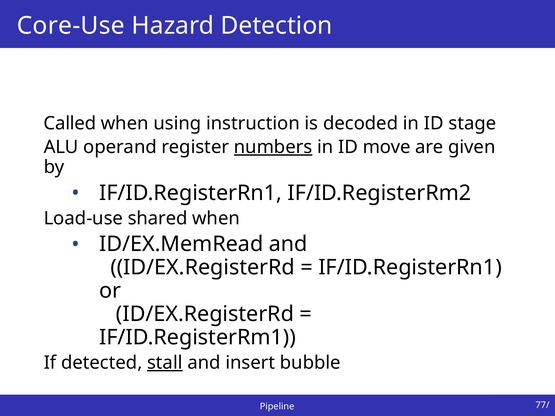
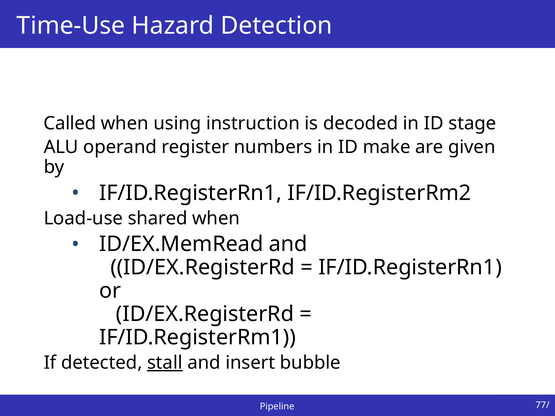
Core-Use: Core-Use -> Time-Use
numbers underline: present -> none
move: move -> make
